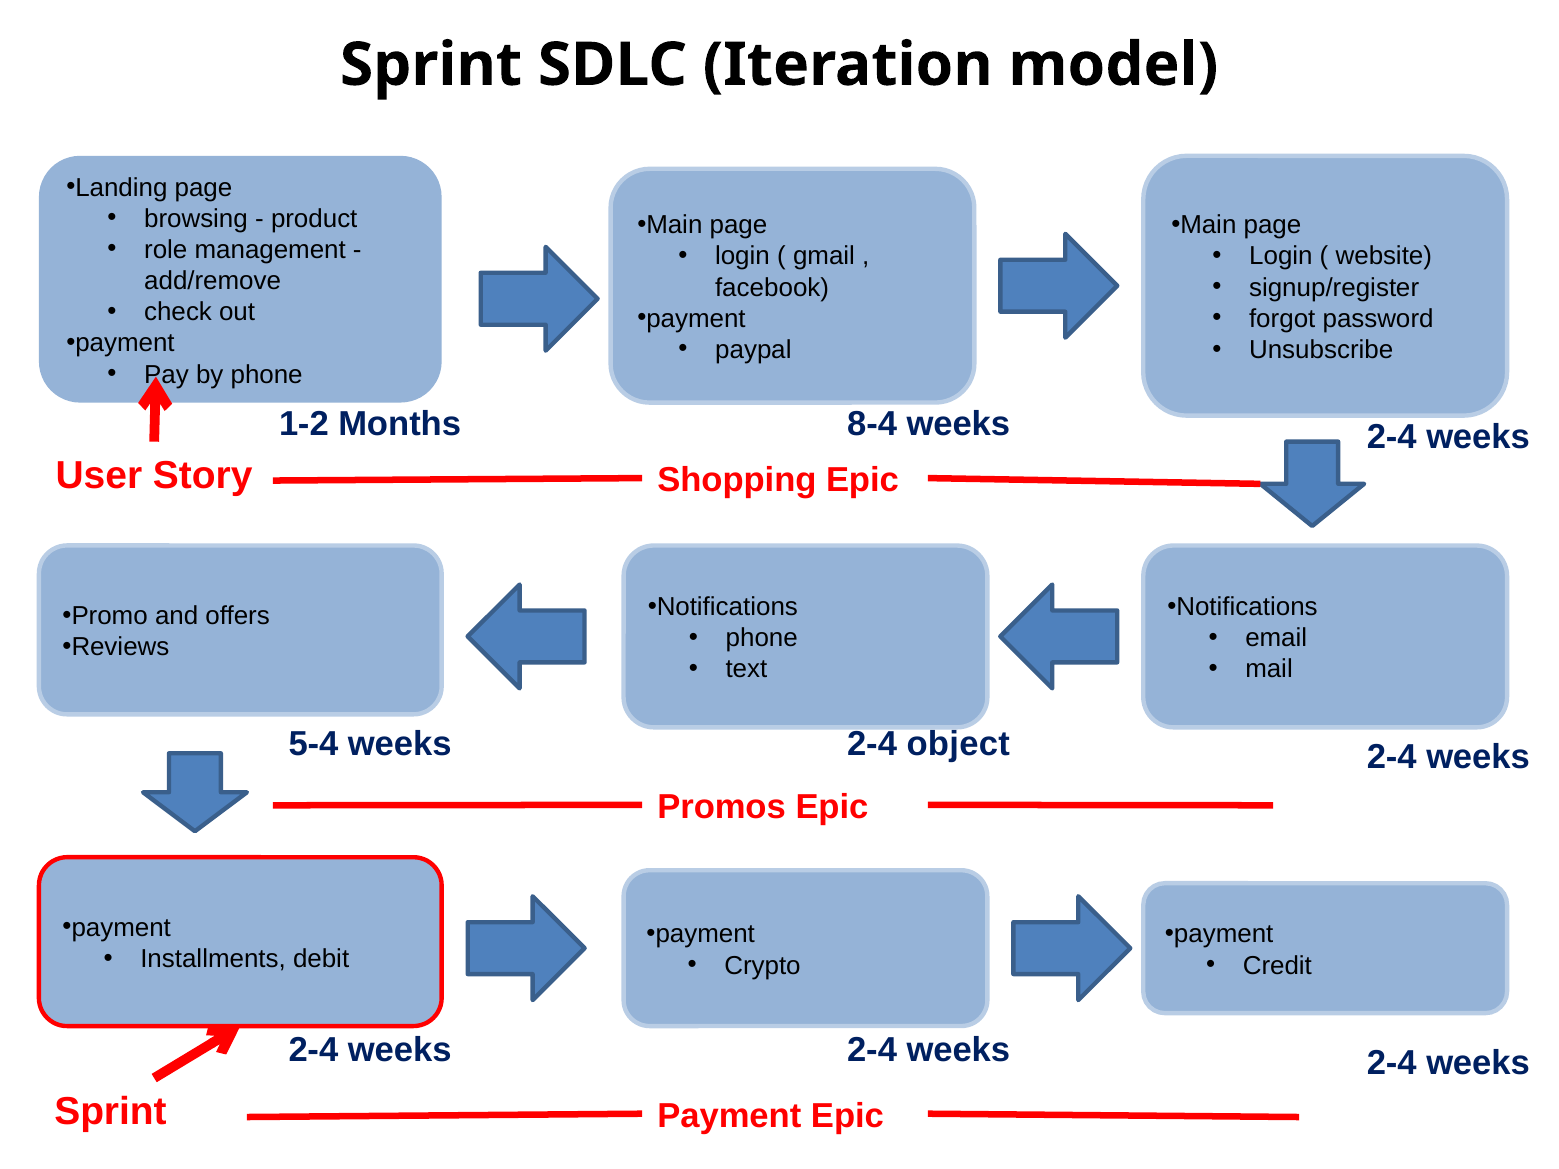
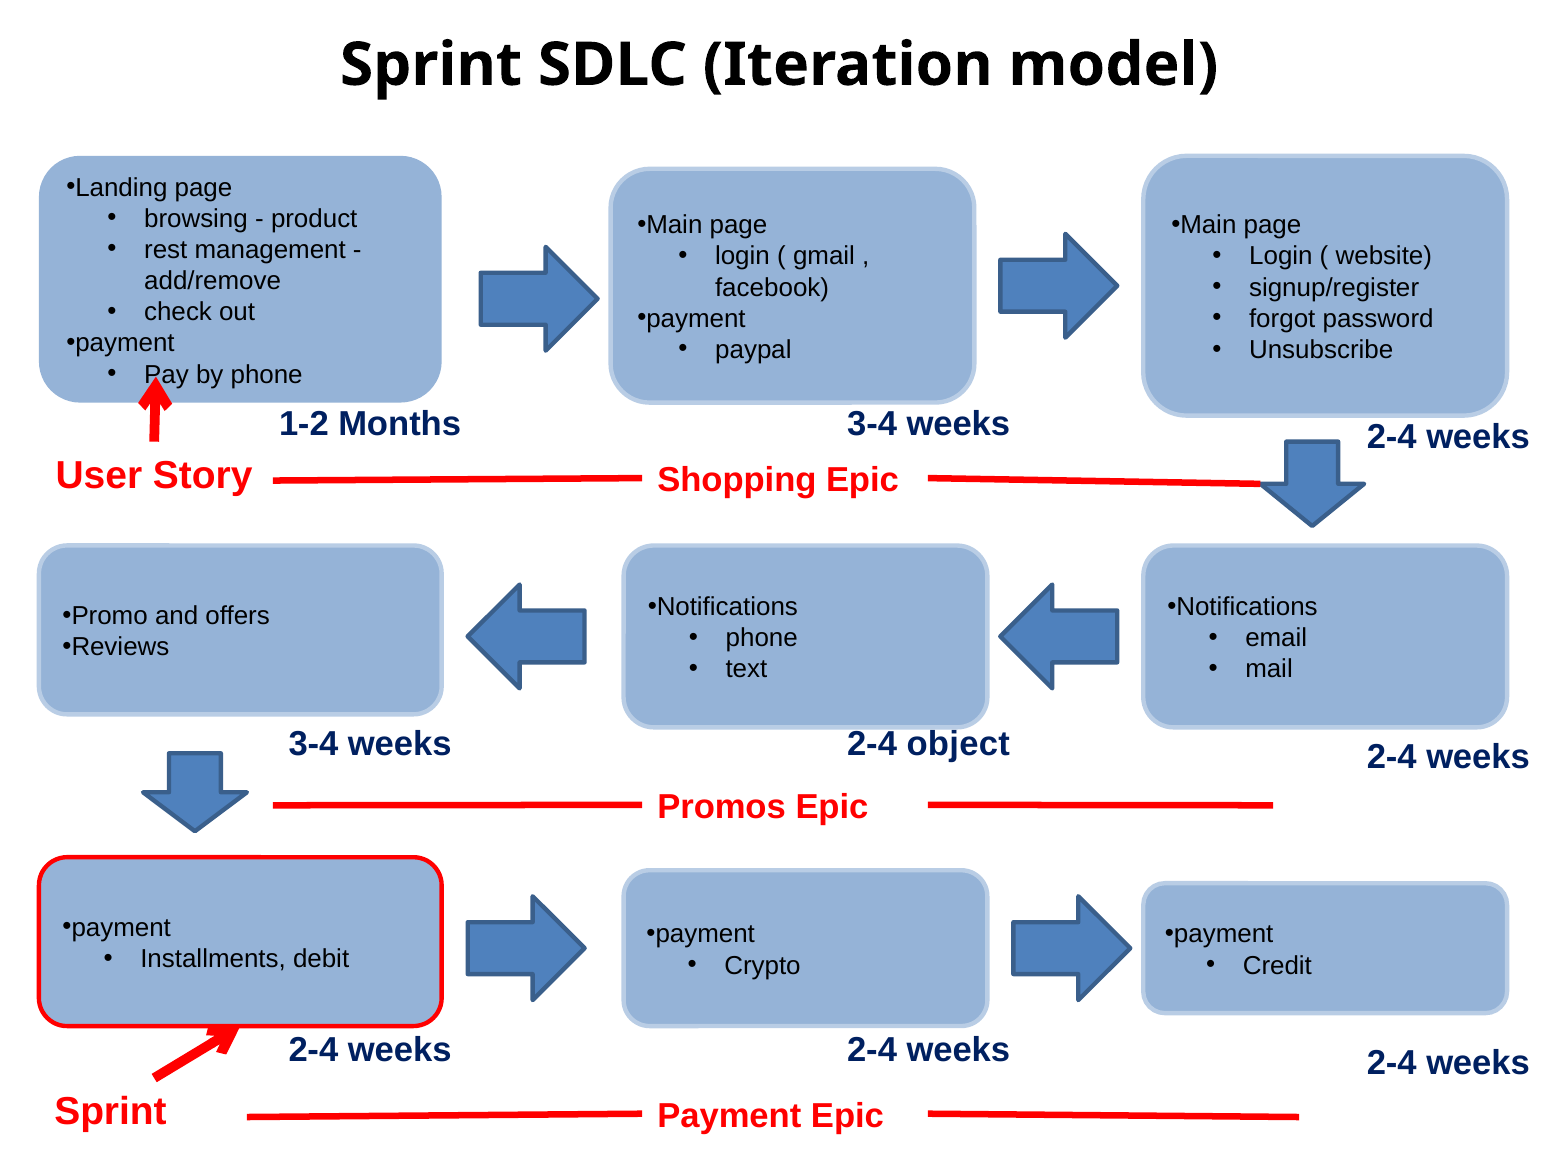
role: role -> rest
Months 8-4: 8-4 -> 3-4
5-4 at (313, 744): 5-4 -> 3-4
